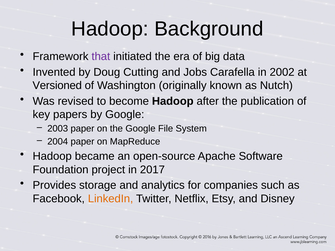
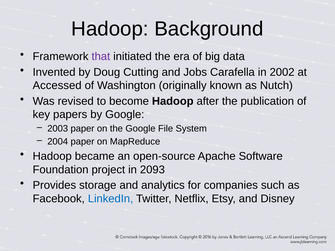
Versioned: Versioned -> Accessed
2017: 2017 -> 2093
LinkedIn colour: orange -> blue
